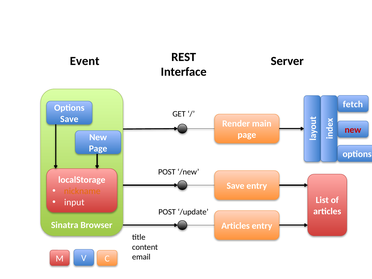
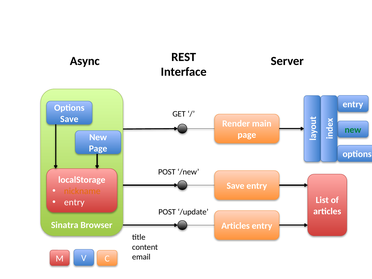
Event: Event -> Async
fetch at (353, 104): fetch -> entry
new at (353, 130) colour: red -> green
input at (74, 202): input -> entry
